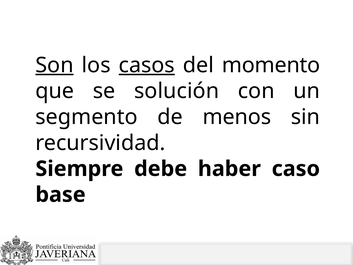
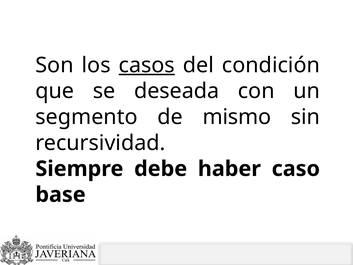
Son at (55, 65) underline: present -> none
momento: momento -> condición
solución: solución -> deseada
menos: menos -> mismo
